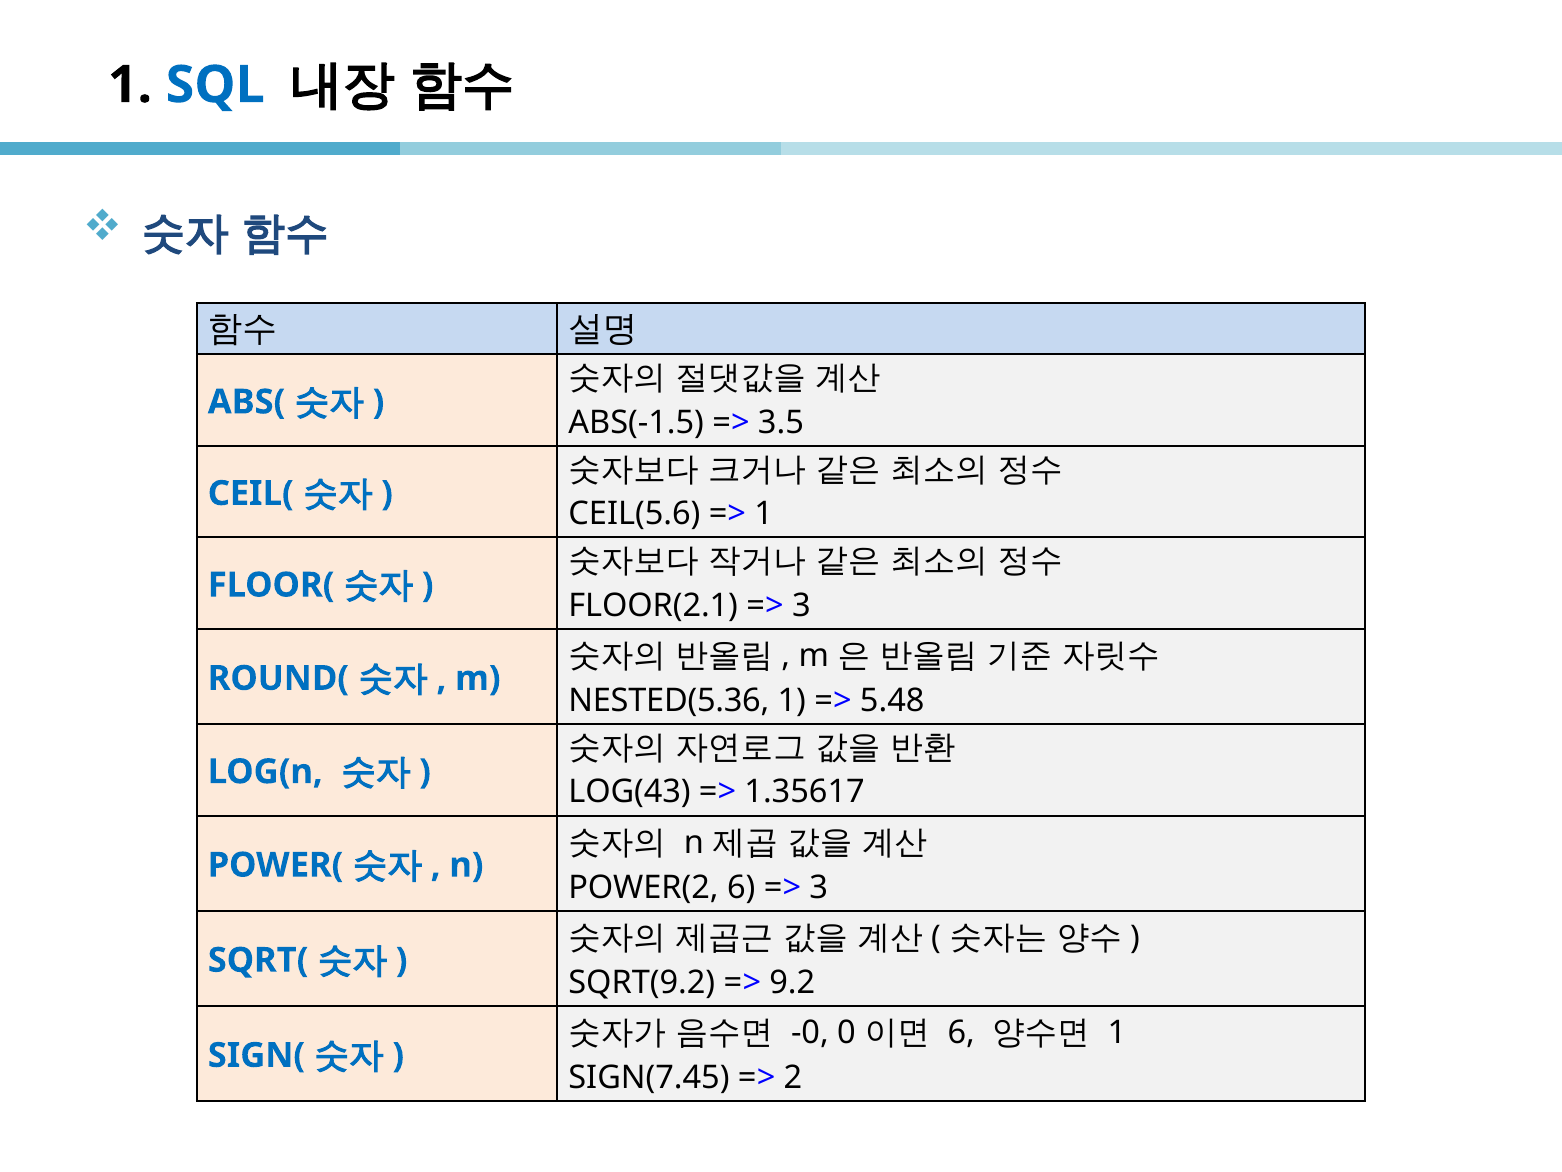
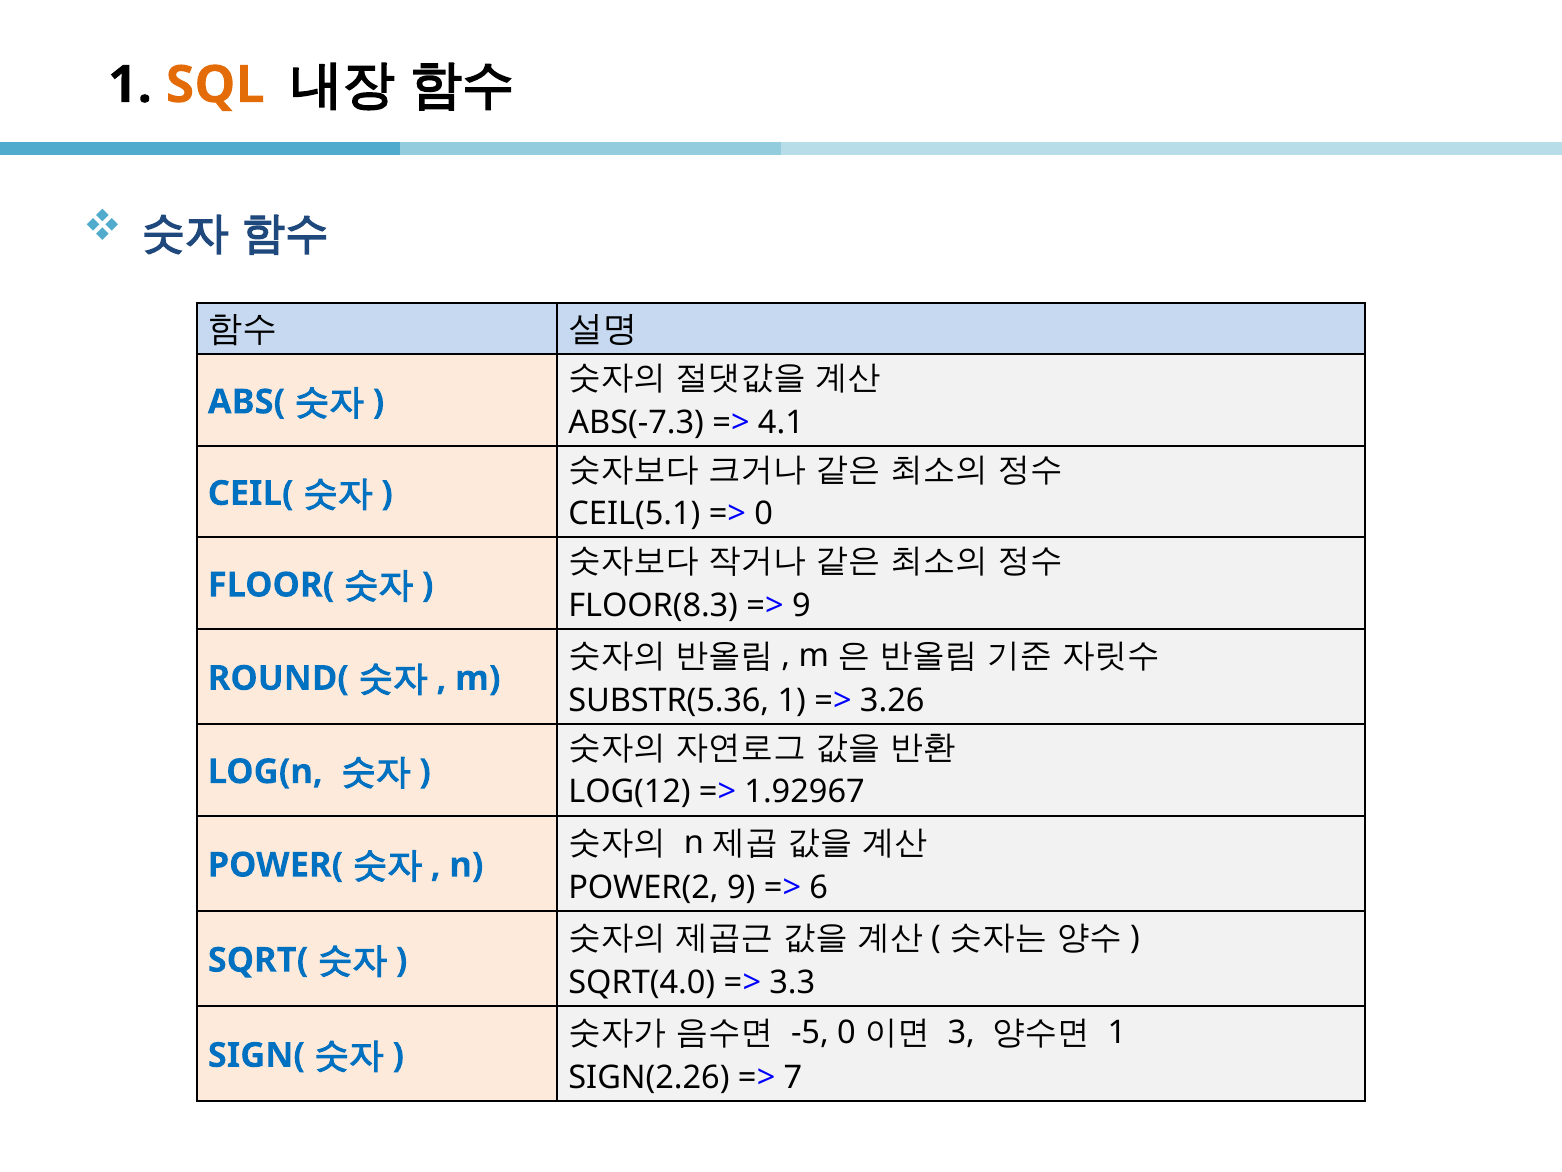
SQL colour: blue -> orange
ABS(-1.5: ABS(-1.5 -> ABS(-7.3
3.5: 3.5 -> 4.1
CEIL(5.6: CEIL(5.6 -> CEIL(5.1
1 at (764, 514): 1 -> 0
FLOOR(2.1: FLOOR(2.1 -> FLOOR(8.3
3 at (801, 605): 3 -> 9
NESTED(5.36: NESTED(5.36 -> SUBSTR(5.36
5.48: 5.48 -> 3.26
LOG(43: LOG(43 -> LOG(12
1.35617: 1.35617 -> 1.92967
POWER(2 6: 6 -> 9
3 at (819, 887): 3 -> 6
SQRT(9.2: SQRT(9.2 -> SQRT(4.0
9.2: 9.2 -> 3.3
-0: -0 -> -5
6 at (961, 1033): 6 -> 3
SIGN(7.45: SIGN(7.45 -> SIGN(2.26
2: 2 -> 7
